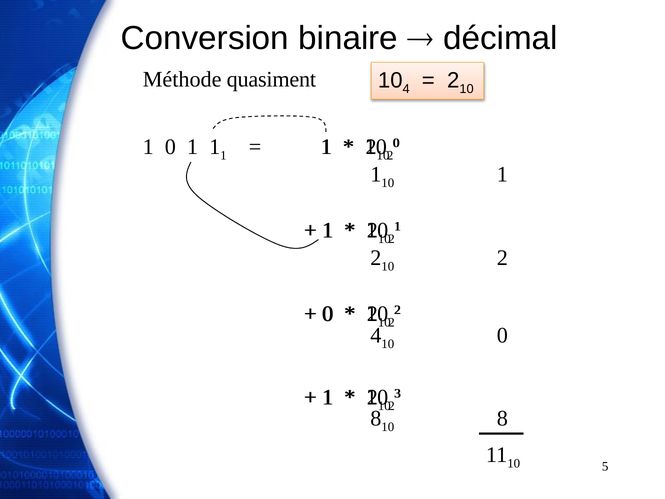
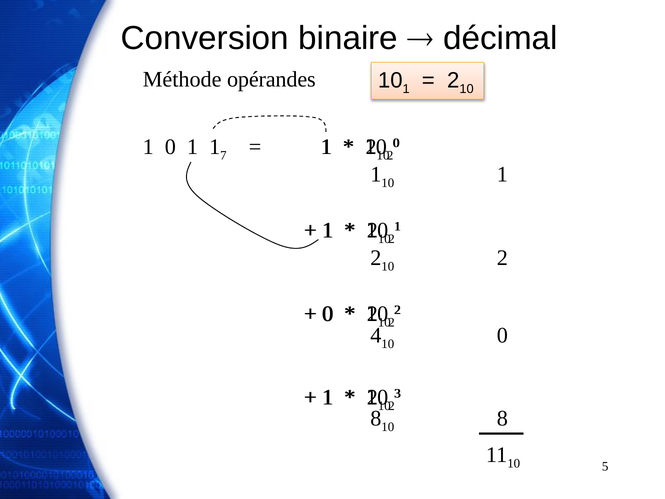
quasiment: quasiment -> opérandes
4 at (406, 89): 4 -> 1
1 1 1: 1 -> 7
